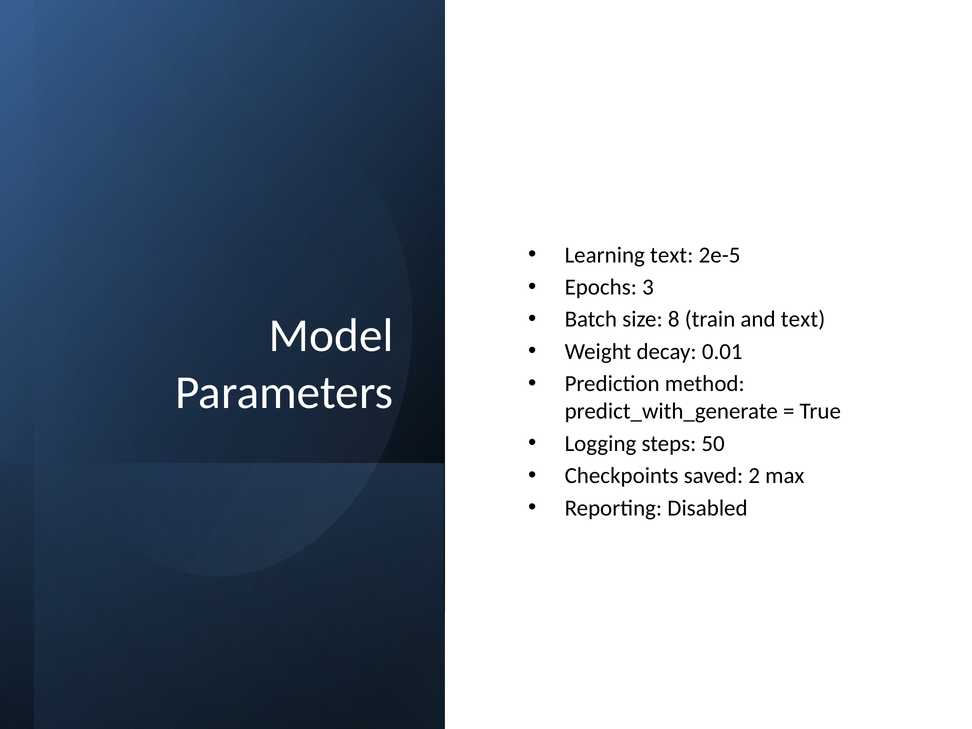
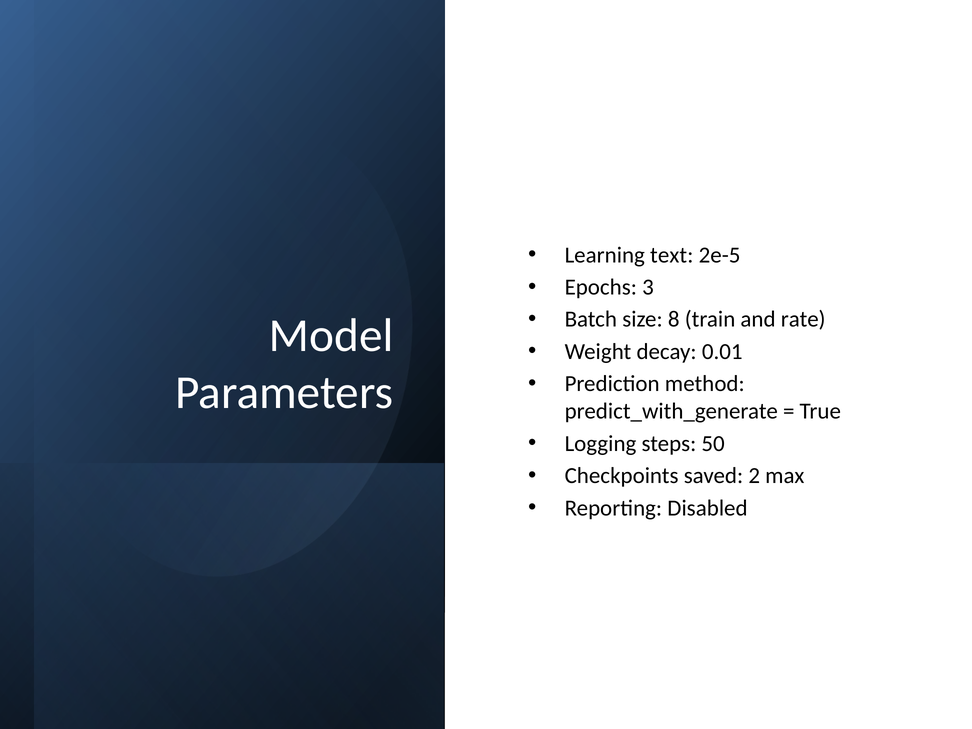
and text: text -> rate
